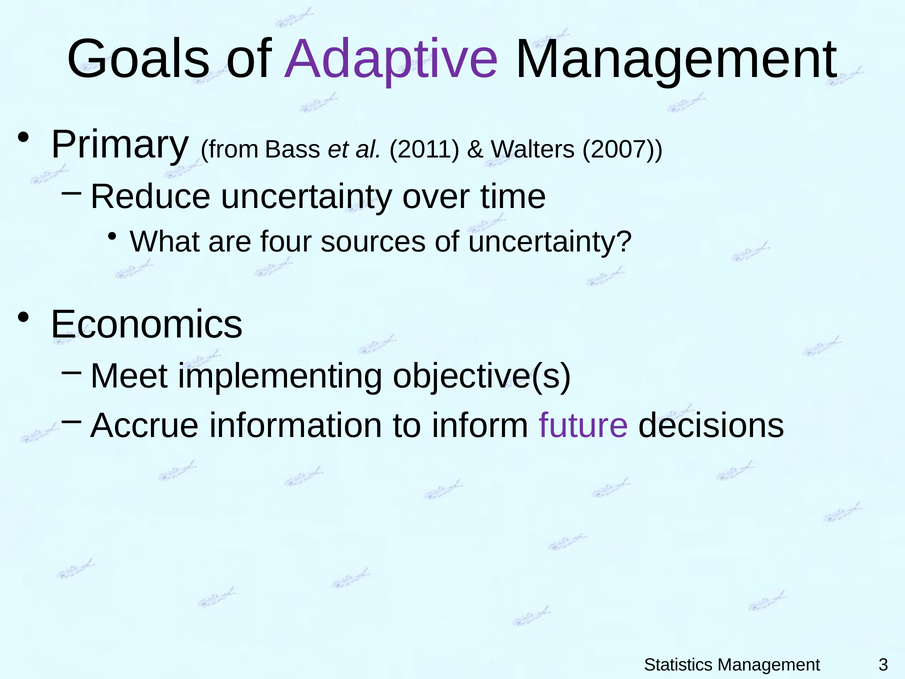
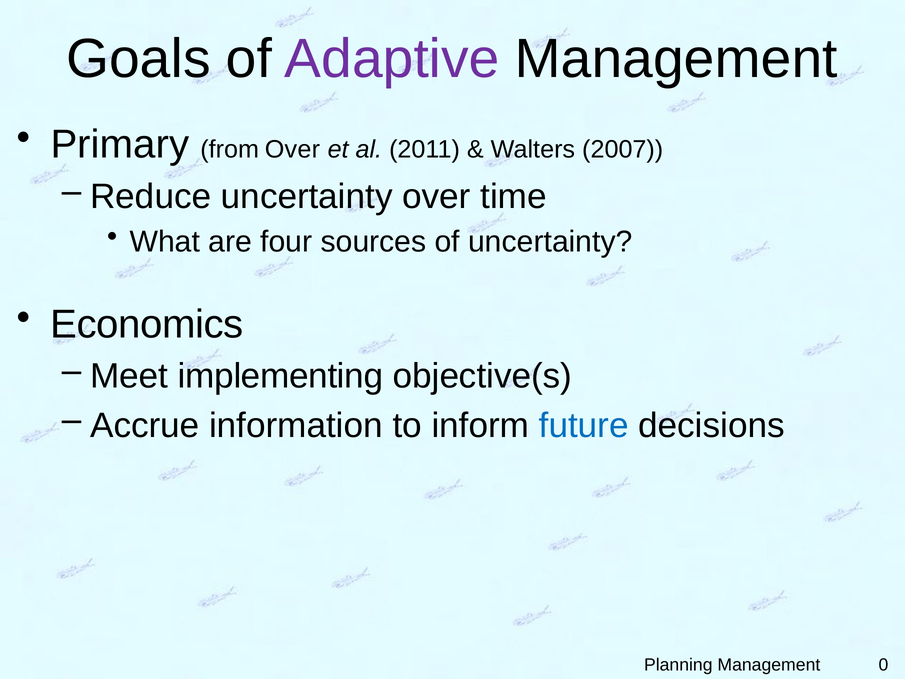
from Bass: Bass -> Over
future colour: purple -> blue
Statistics: Statistics -> Planning
3: 3 -> 0
